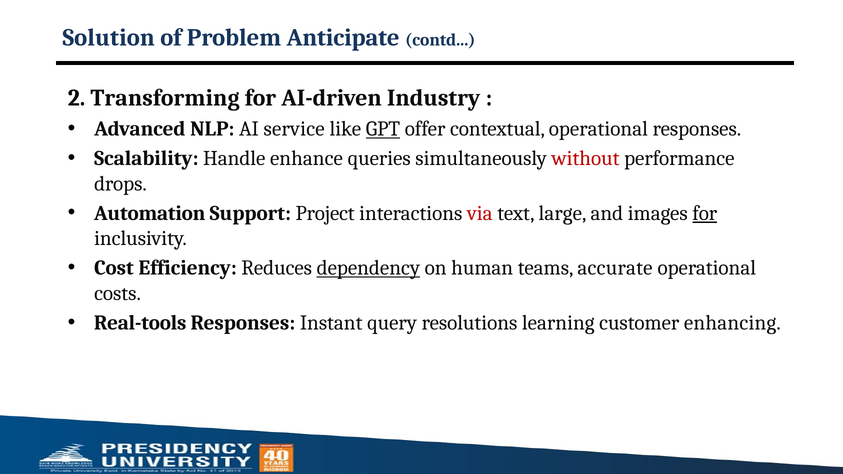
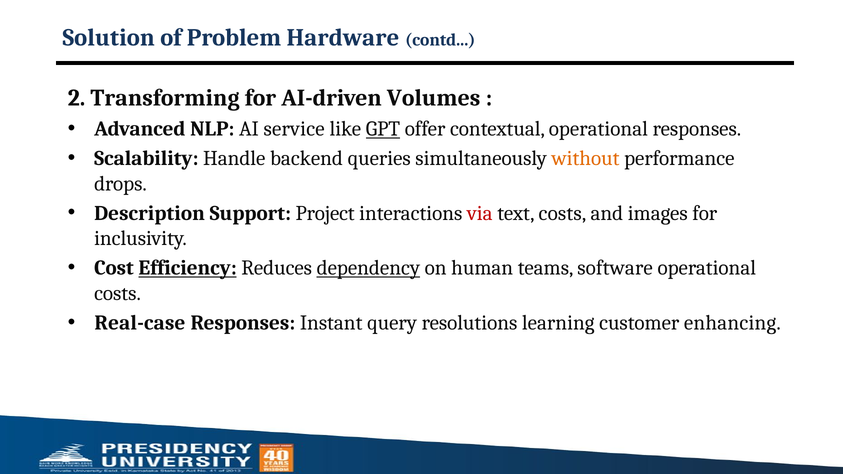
Anticipate: Anticipate -> Hardware
Industry: Industry -> Volumes
enhance: enhance -> backend
without colour: red -> orange
Automation: Automation -> Description
text large: large -> costs
for at (705, 213) underline: present -> none
Efficiency underline: none -> present
accurate: accurate -> software
Real-tools: Real-tools -> Real-case
